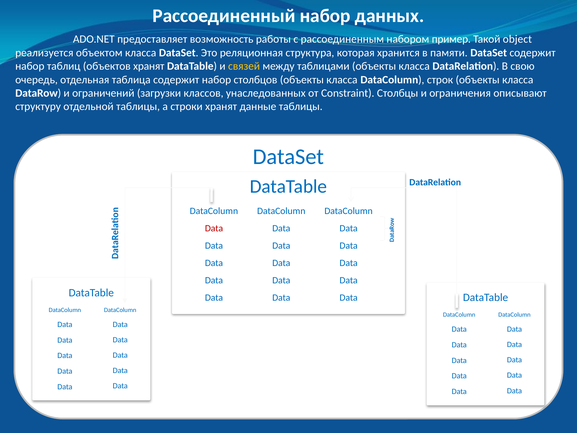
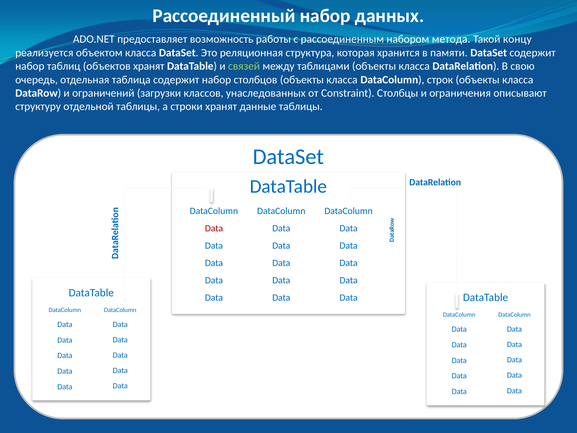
пример: пример -> метода
object: object -> концу
связей colour: yellow -> light green
